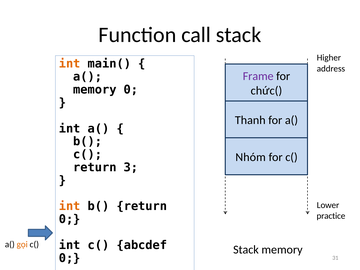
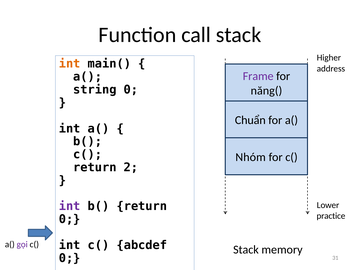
memory at (95, 90): memory -> string
chức(: chức( -> năng(
Thanh: Thanh -> Chuẩn
3: 3 -> 2
int at (70, 206) colour: orange -> purple
gọi colour: orange -> purple
